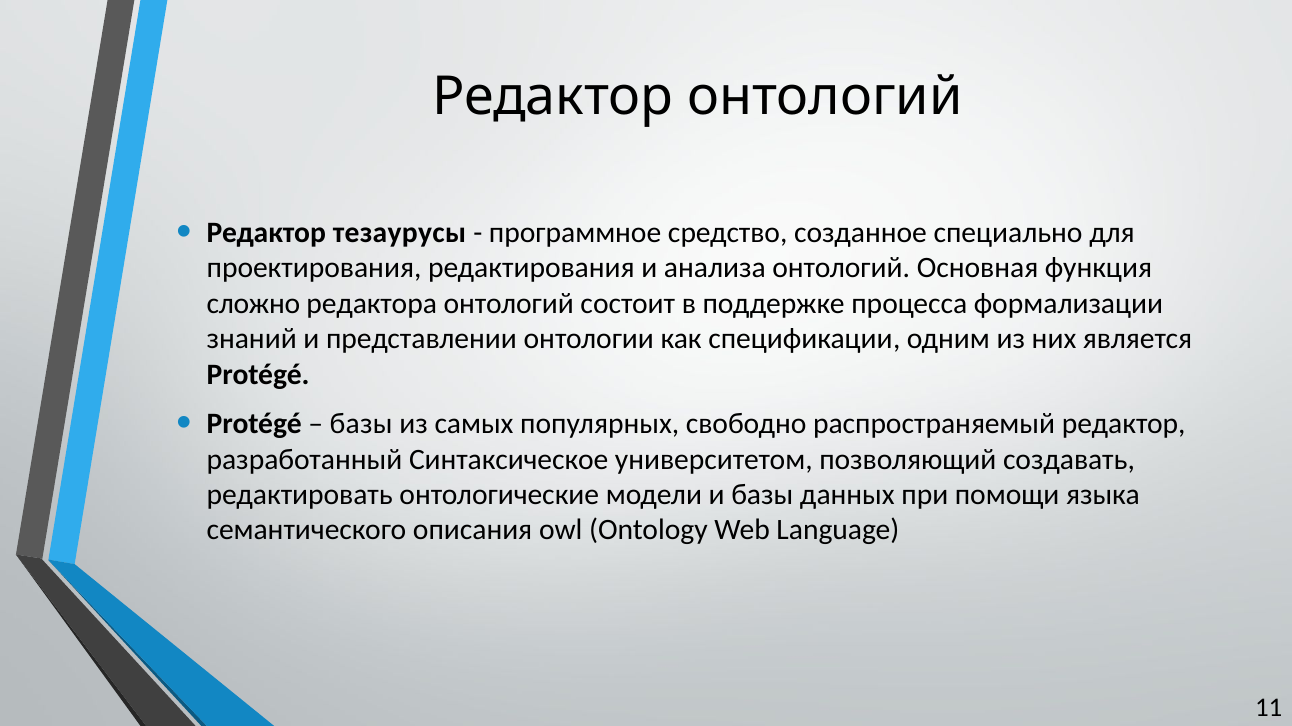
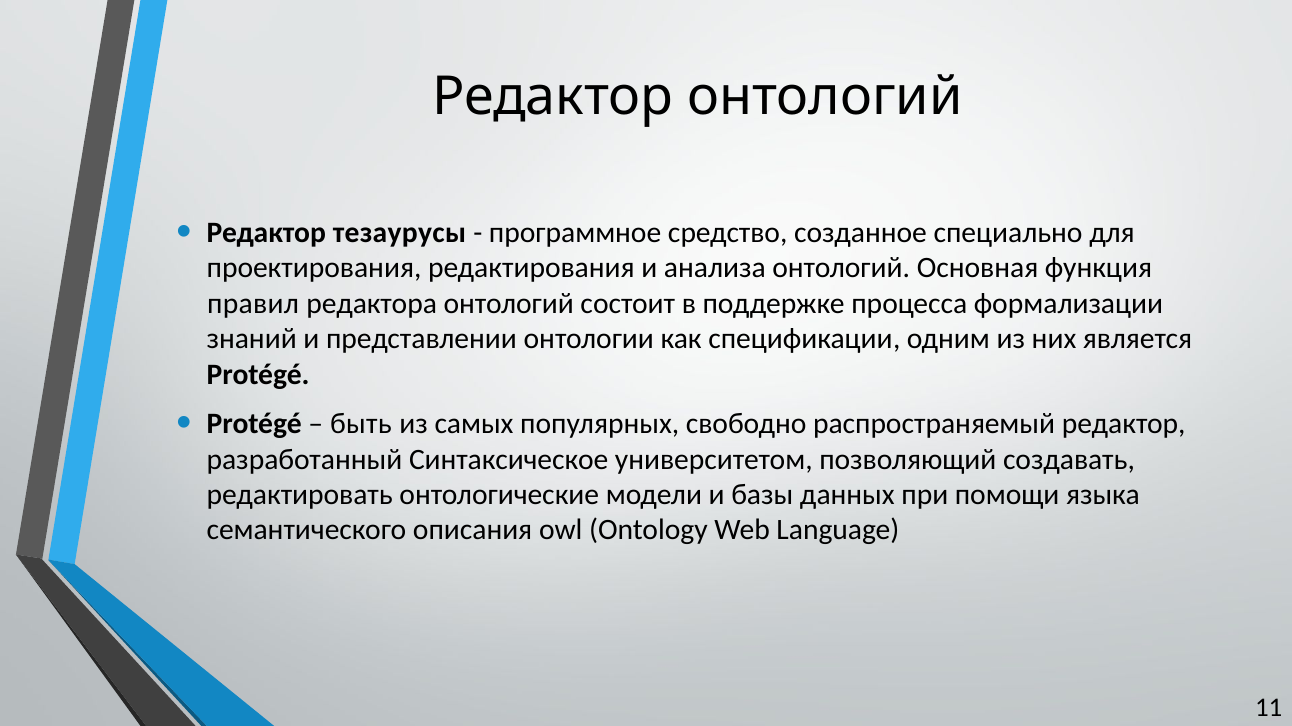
сложно: сложно -> правил
базы at (361, 424): базы -> быть
